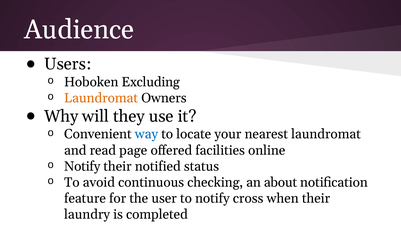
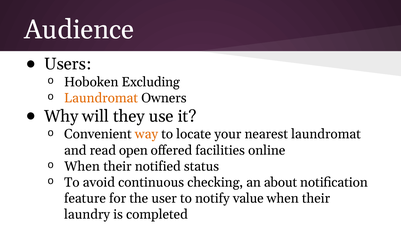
way colour: blue -> orange
page: page -> open
Notify at (82, 166): Notify -> When
cross: cross -> value
